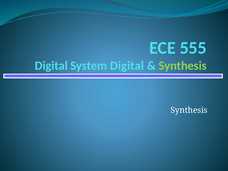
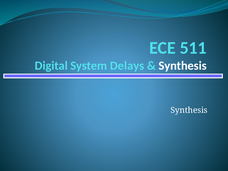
555: 555 -> 511
System Digital: Digital -> Delays
Synthesis at (183, 66) colour: light green -> white
